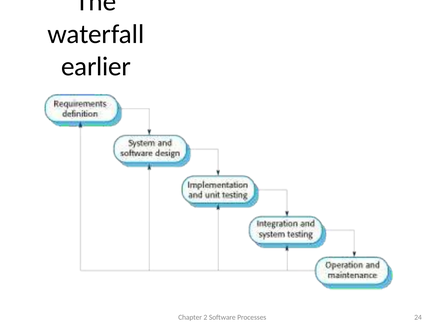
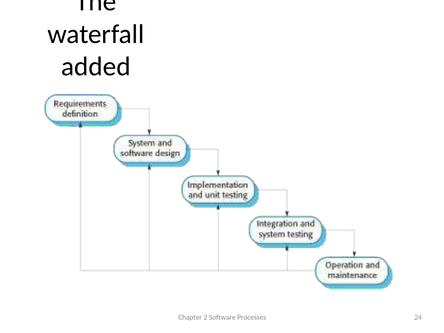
earlier: earlier -> added
